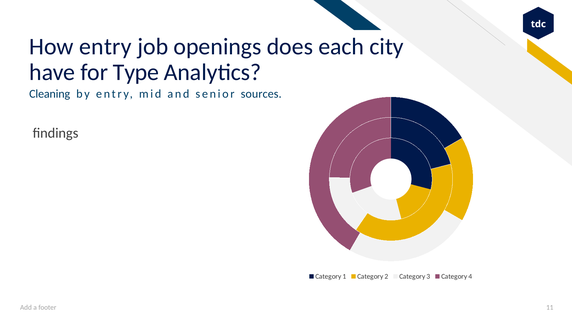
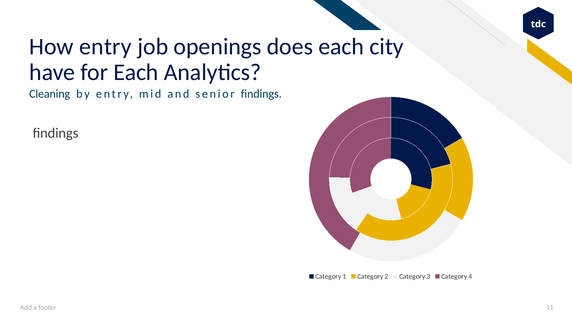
for Type: Type -> Each
senior sources: sources -> findings
